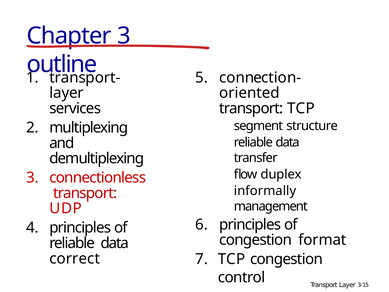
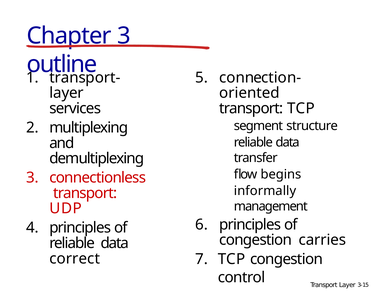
duplex: duplex -> begins
format: format -> carries
